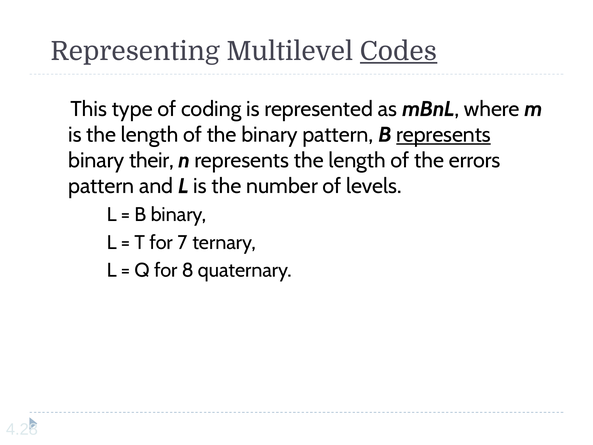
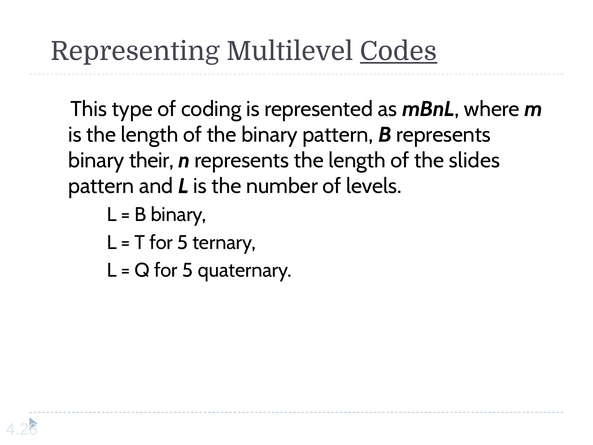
represents at (444, 135) underline: present -> none
errors: errors -> slides
T for 7: 7 -> 5
Q for 8: 8 -> 5
